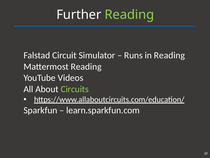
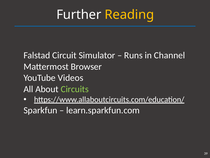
Reading at (129, 15) colour: light green -> yellow
in Reading: Reading -> Channel
Mattermost Reading: Reading -> Browser
